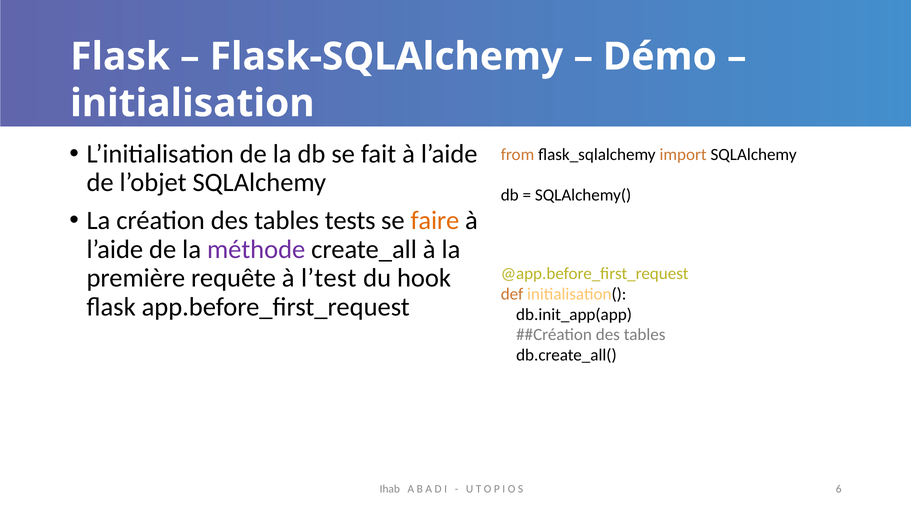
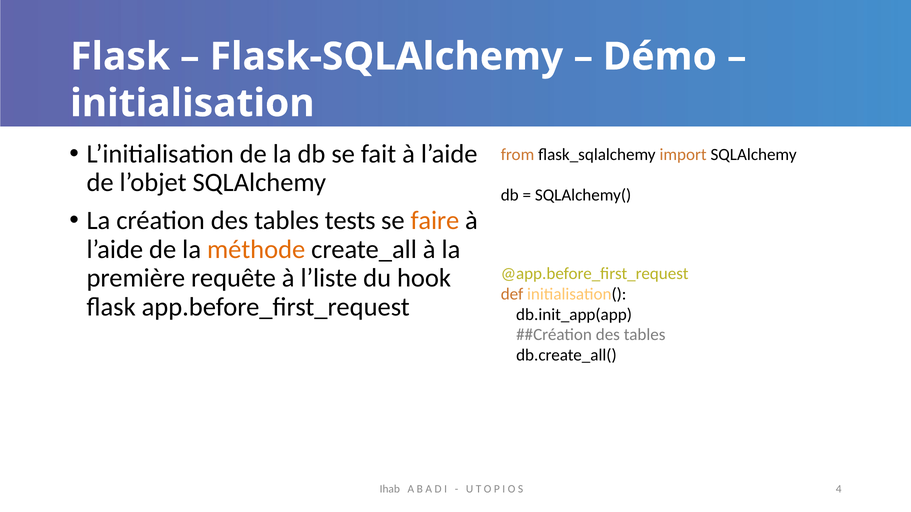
méthode colour: purple -> orange
l’test: l’test -> l’liste
6: 6 -> 4
